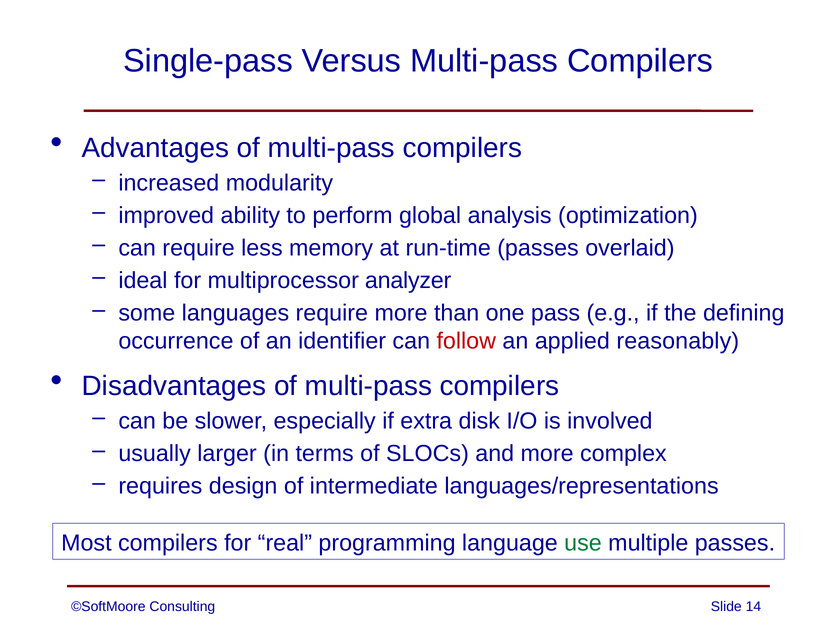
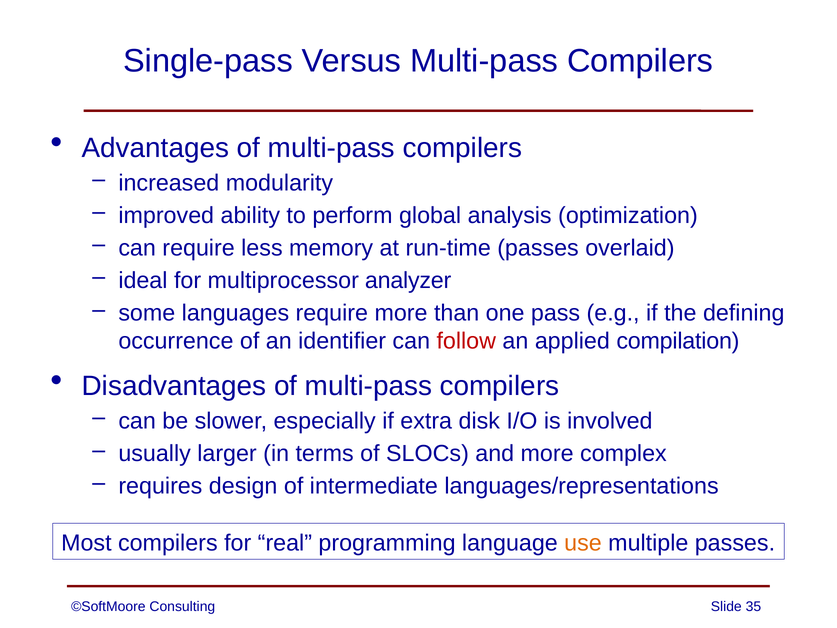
reasonably: reasonably -> compilation
use colour: green -> orange
14: 14 -> 35
